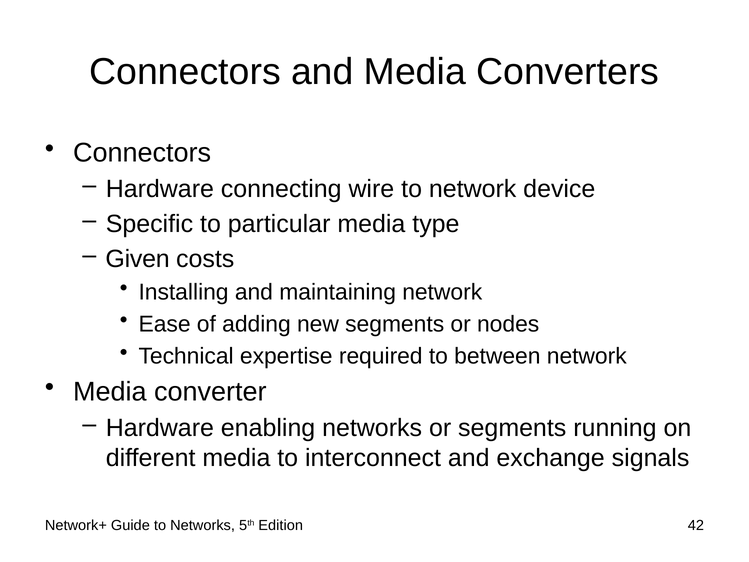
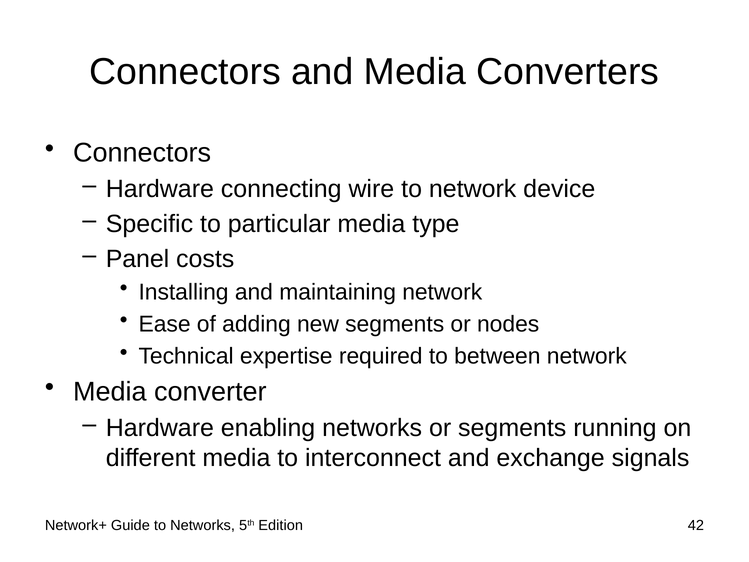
Given: Given -> Panel
